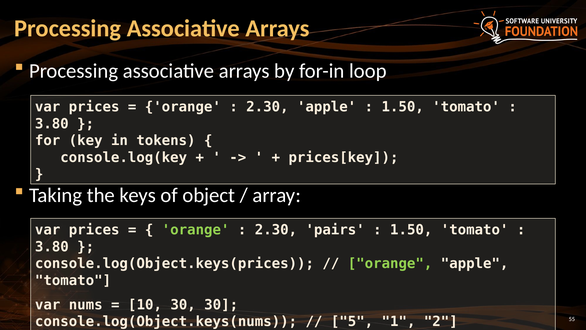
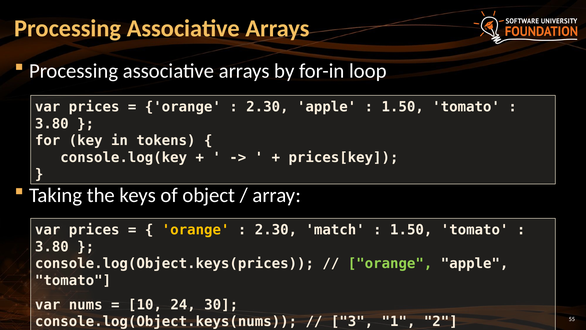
orange at (196, 230) colour: light green -> yellow
pairs: pairs -> match
10 30: 30 -> 24
5: 5 -> 3
